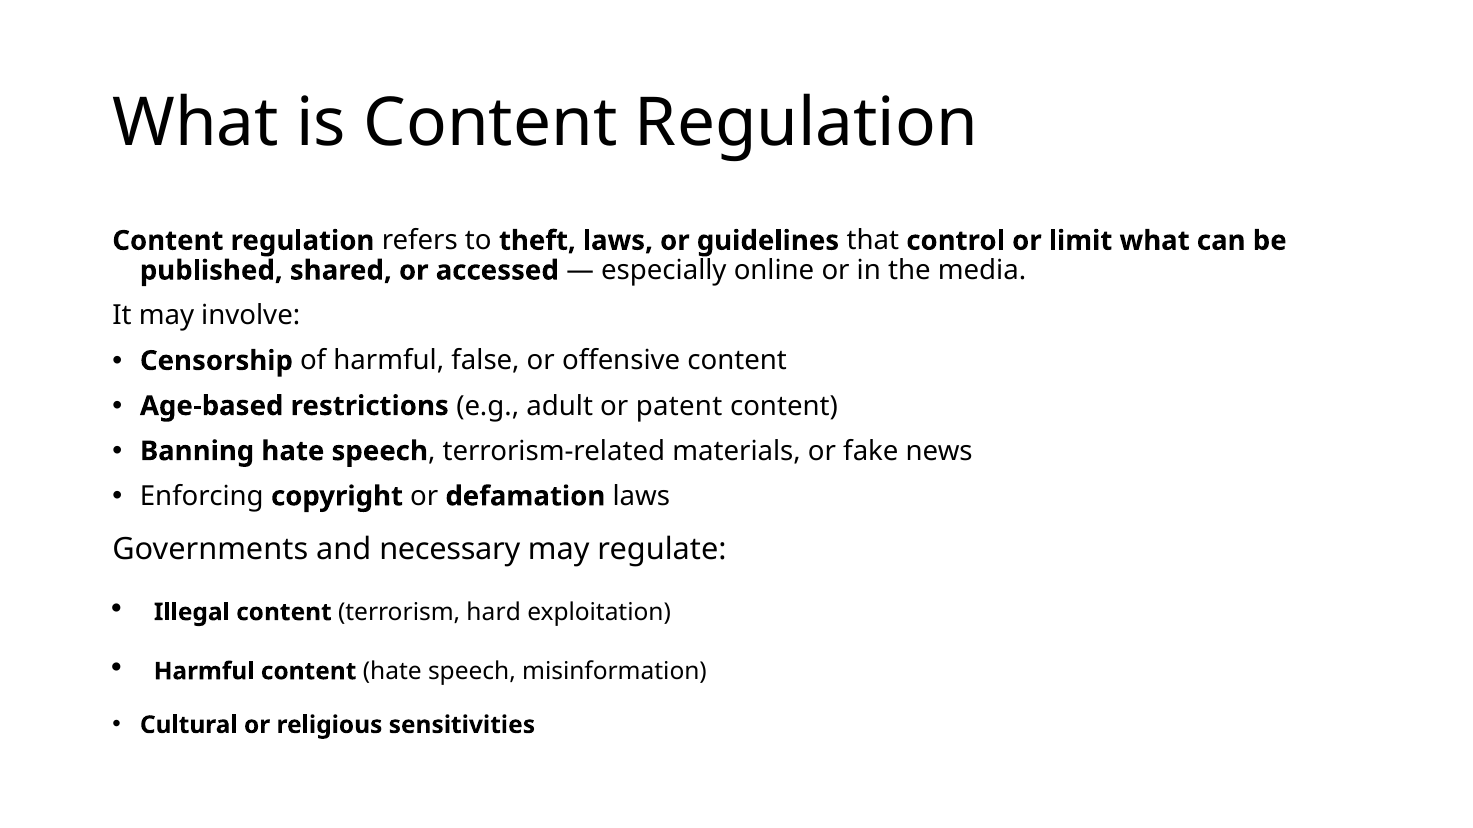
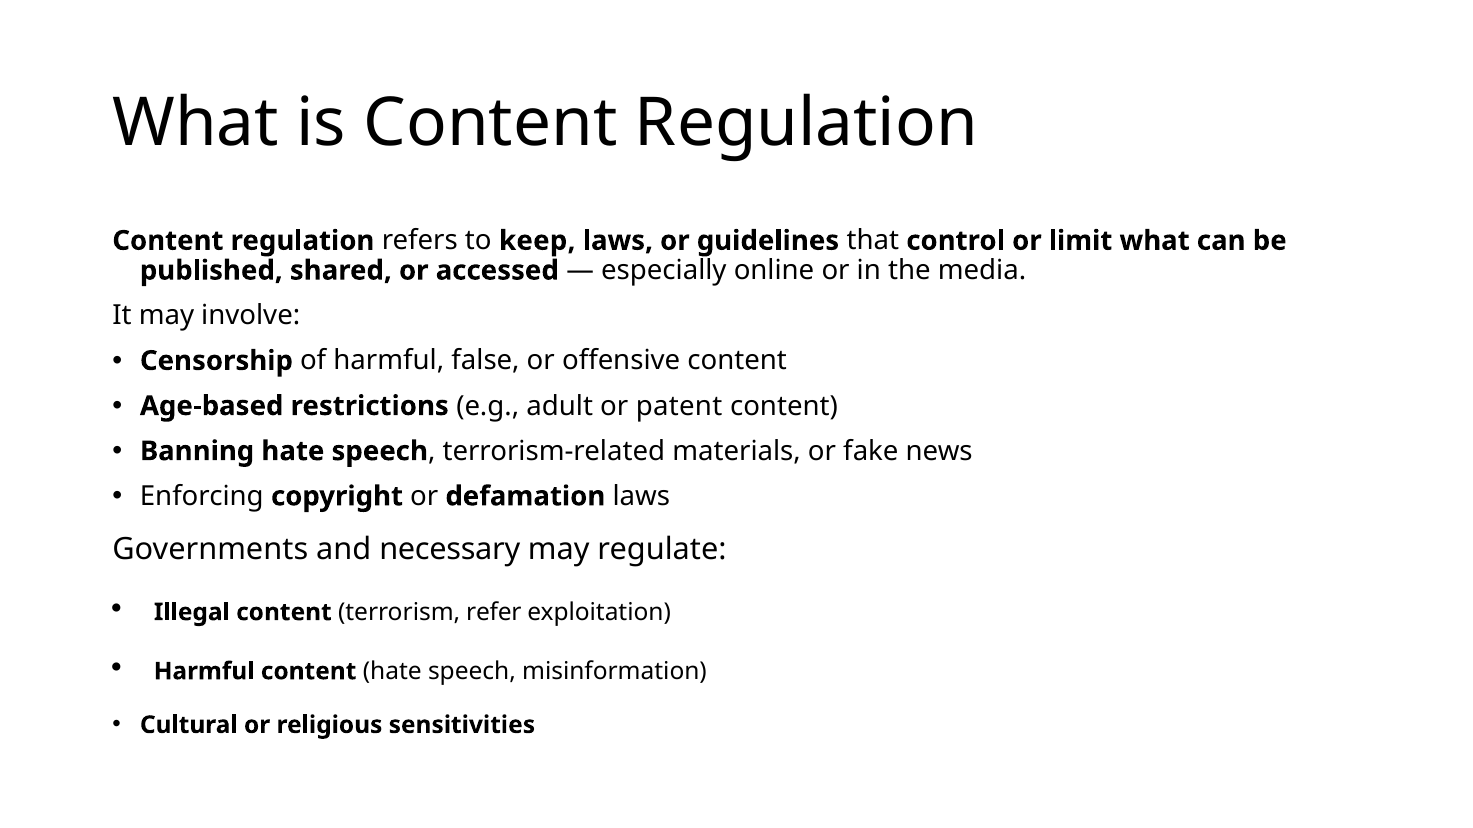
theft: theft -> keep
hard: hard -> refer
